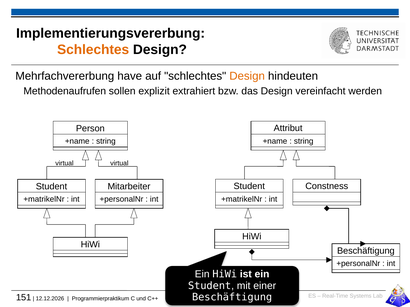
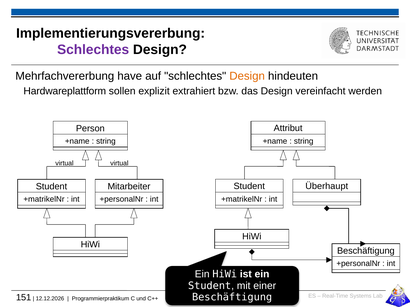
Schlechtes at (93, 50) colour: orange -> purple
Methodenaufrufen: Methodenaufrufen -> Hardwareplattform
Constness: Constness -> Überhaupt
